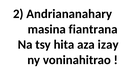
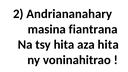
aza izay: izay -> hita
